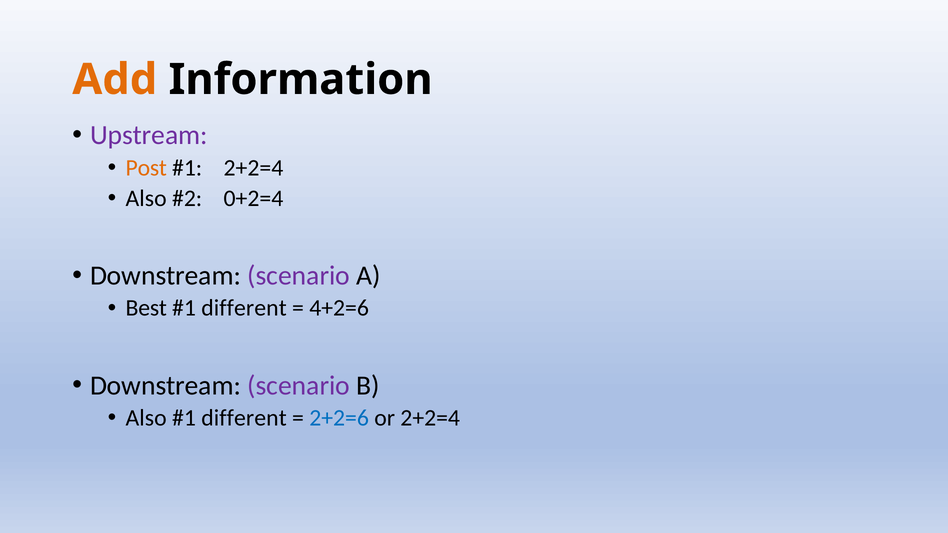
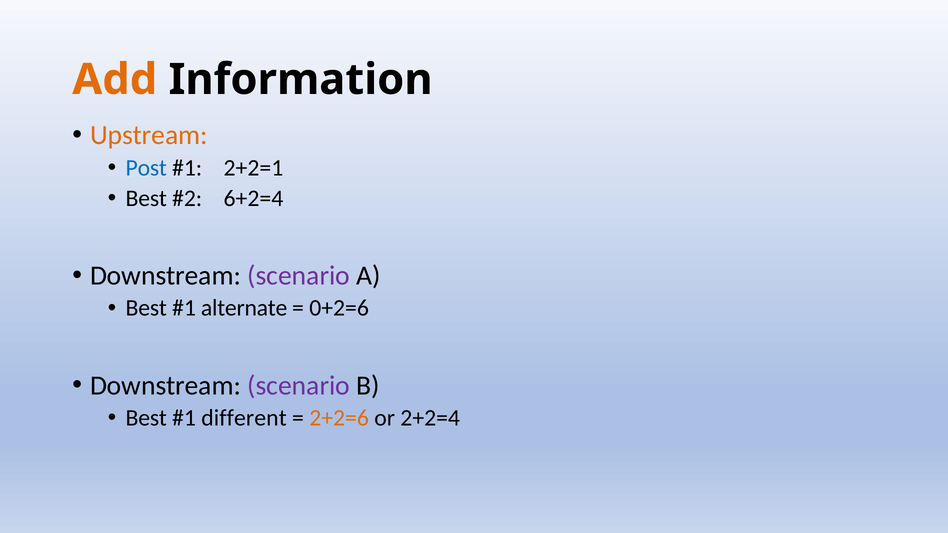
Upstream colour: purple -> orange
Post colour: orange -> blue
2+2=4 at (253, 168): 2+2=4 -> 2+2=1
Also at (146, 198): Also -> Best
0+2=4: 0+2=4 -> 6+2=4
different at (244, 308): different -> alternate
4+2=6: 4+2=6 -> 0+2=6
Also at (146, 418): Also -> Best
2+2=6 colour: blue -> orange
